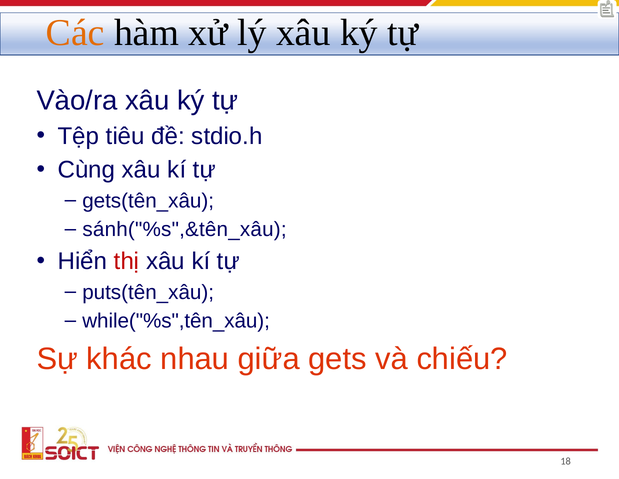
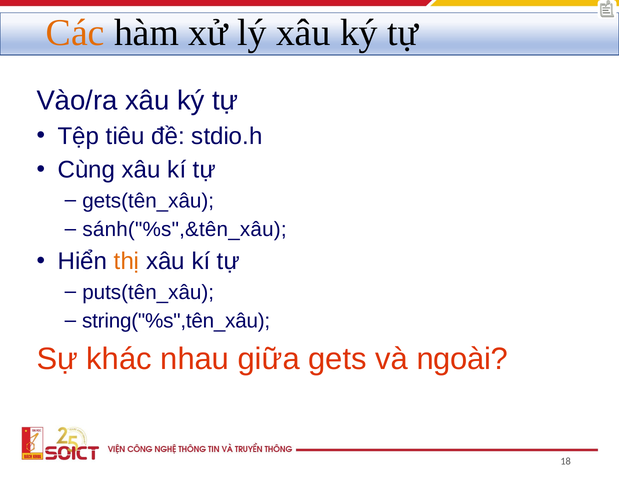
thị colour: red -> orange
while("%s",tên_xâu: while("%s",tên_xâu -> string("%s",tên_xâu
chiếu: chiếu -> ngoài
